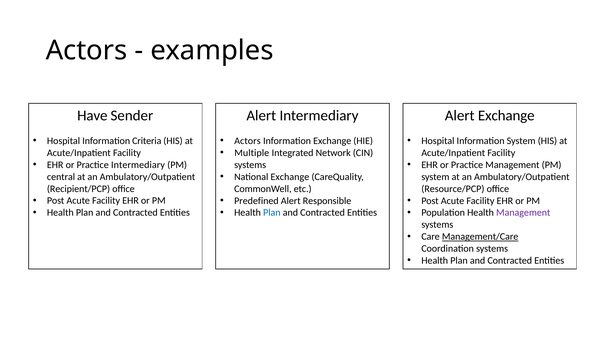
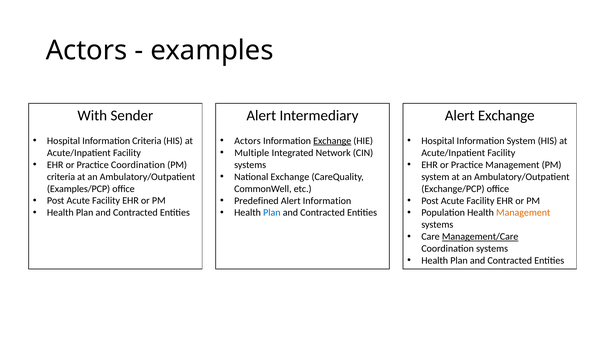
Have: Have -> With
Exchange at (332, 141) underline: none -> present
Practice Intermediary: Intermediary -> Coordination
central at (61, 177): central -> criteria
Recipient/PCP: Recipient/PCP -> Examples/PCP
Resource/PCP: Resource/PCP -> Exchange/PCP
Alert Responsible: Responsible -> Information
Management at (523, 213) colour: purple -> orange
